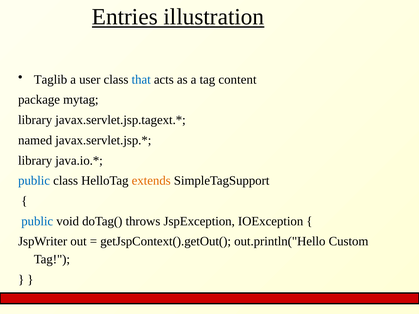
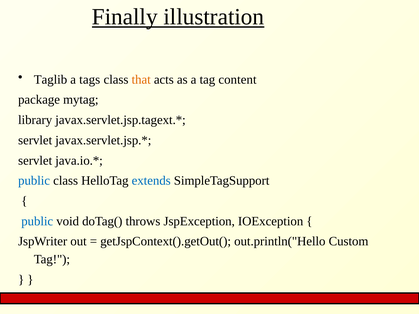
Entries: Entries -> Finally
user: user -> tags
that colour: blue -> orange
named at (35, 140): named -> servlet
library at (35, 161): library -> servlet
extends colour: orange -> blue
